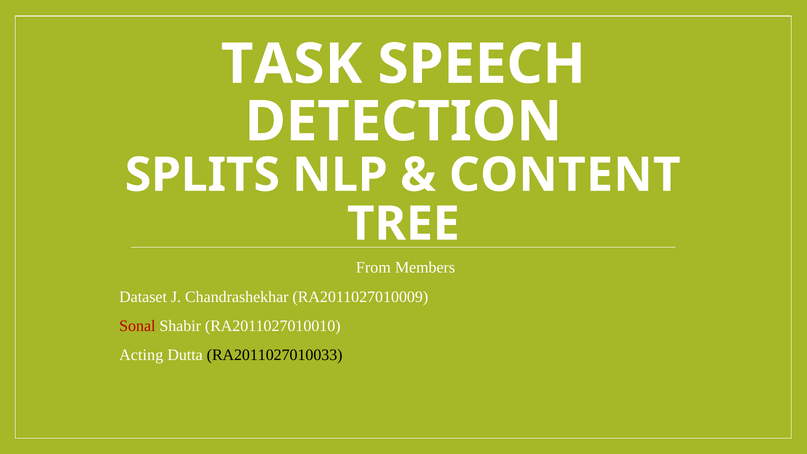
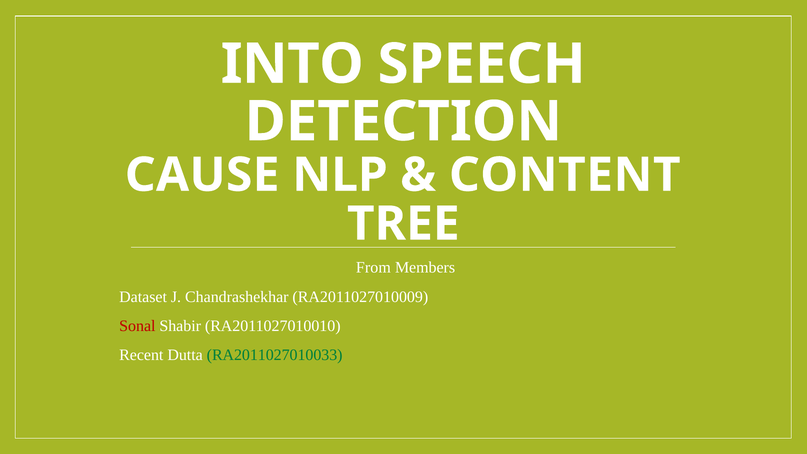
TASK: TASK -> INTO
SPLITS: SPLITS -> CAUSE
Acting: Acting -> Recent
RA2011027010033 colour: black -> green
